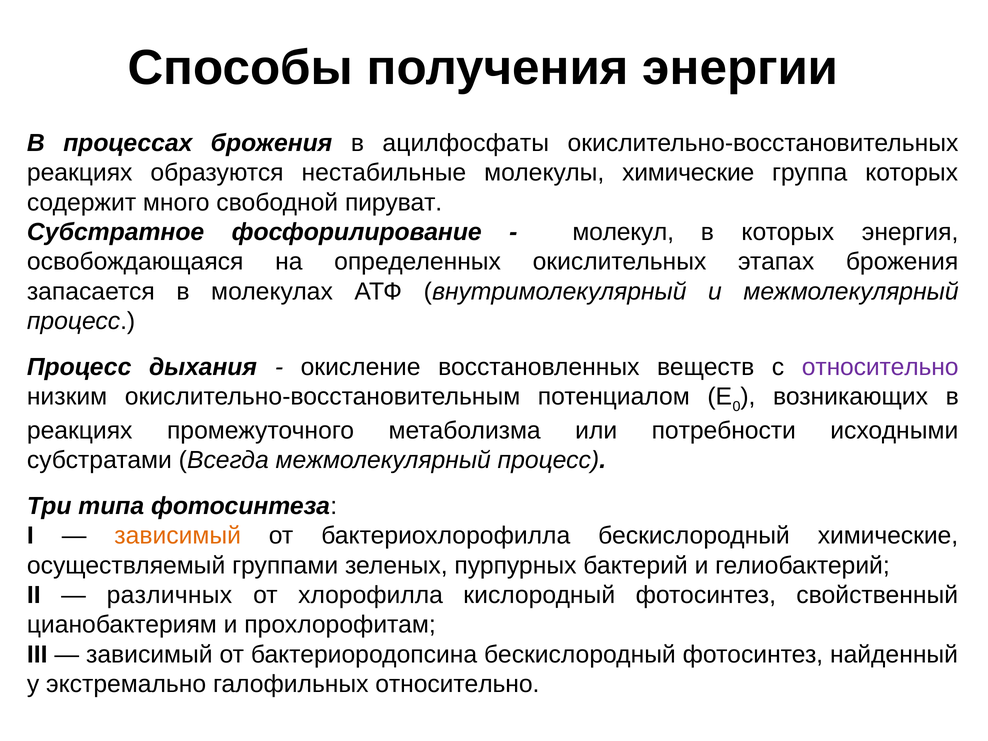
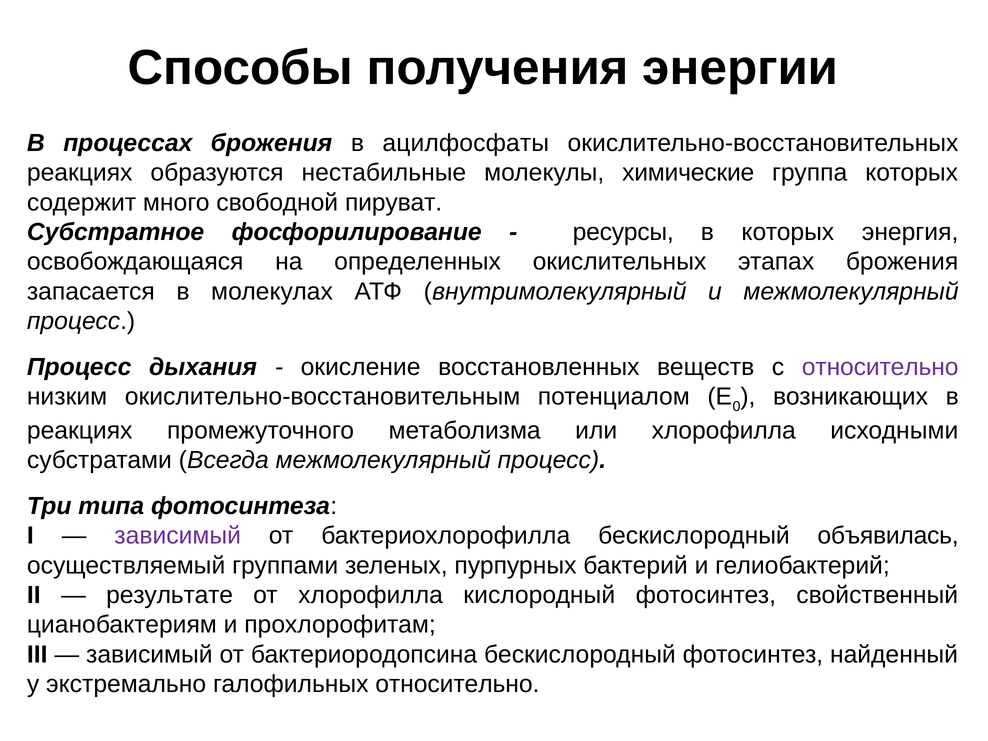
молекул: молекул -> ресурсы
или потребности: потребности -> хлорофилла
зависимый at (178, 536) colour: orange -> purple
бескислородный химические: химические -> oбъявилась
различных: различных -> результате
